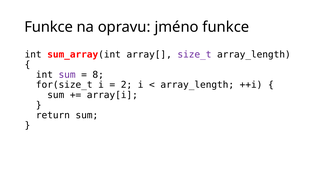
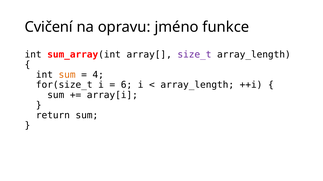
Funkce at (49, 27): Funkce -> Cvičení
sum at (67, 75) colour: purple -> orange
8: 8 -> 4
2: 2 -> 6
